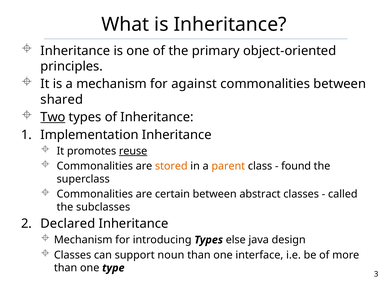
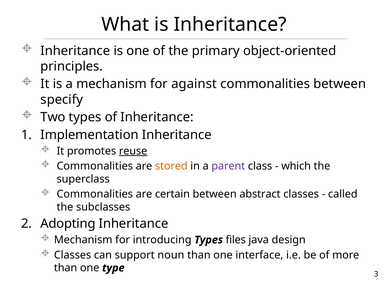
shared: shared -> specify
Two underline: present -> none
parent colour: orange -> purple
found: found -> which
Declared: Declared -> Adopting
else: else -> files
